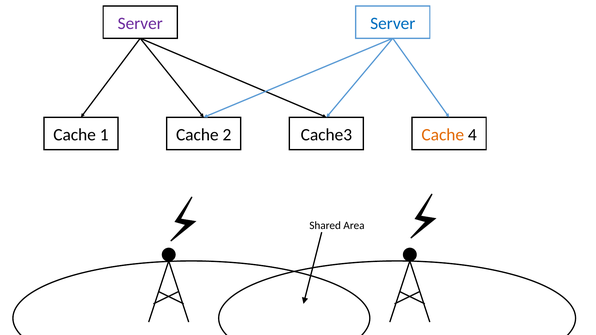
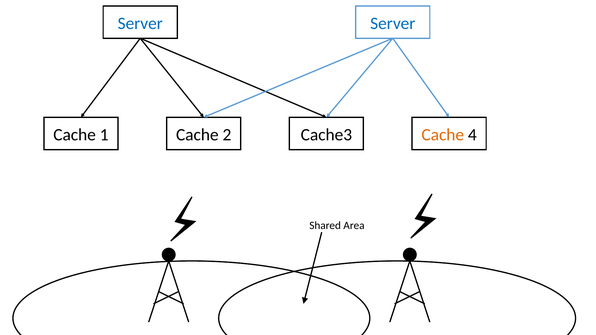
Server at (140, 23) colour: purple -> blue
